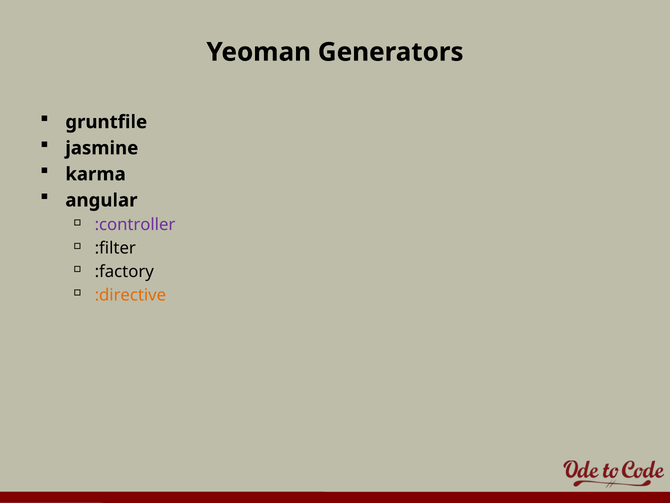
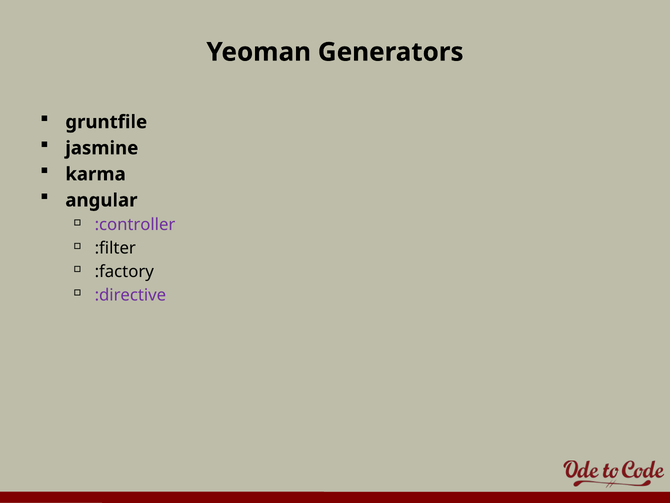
:directive colour: orange -> purple
